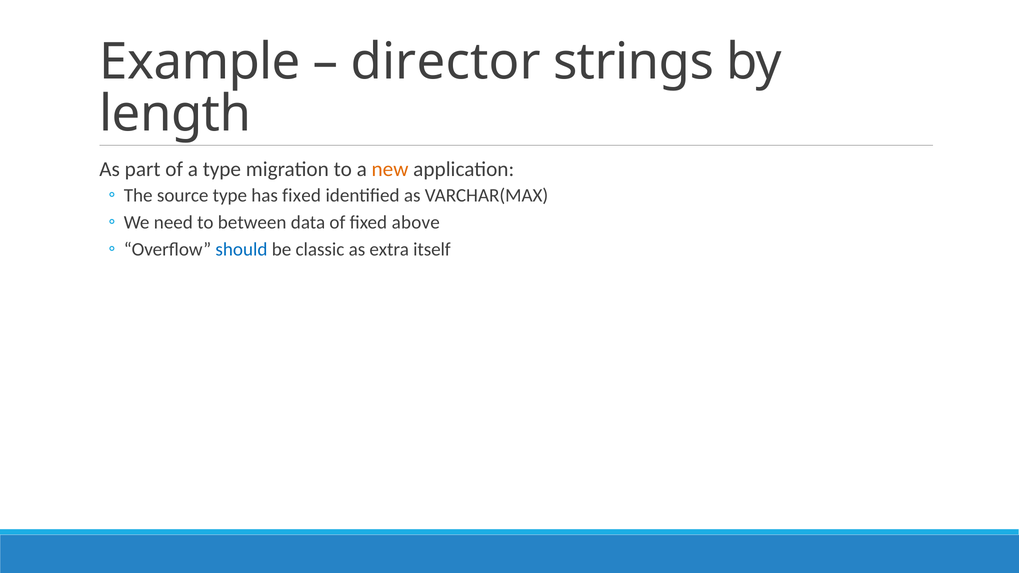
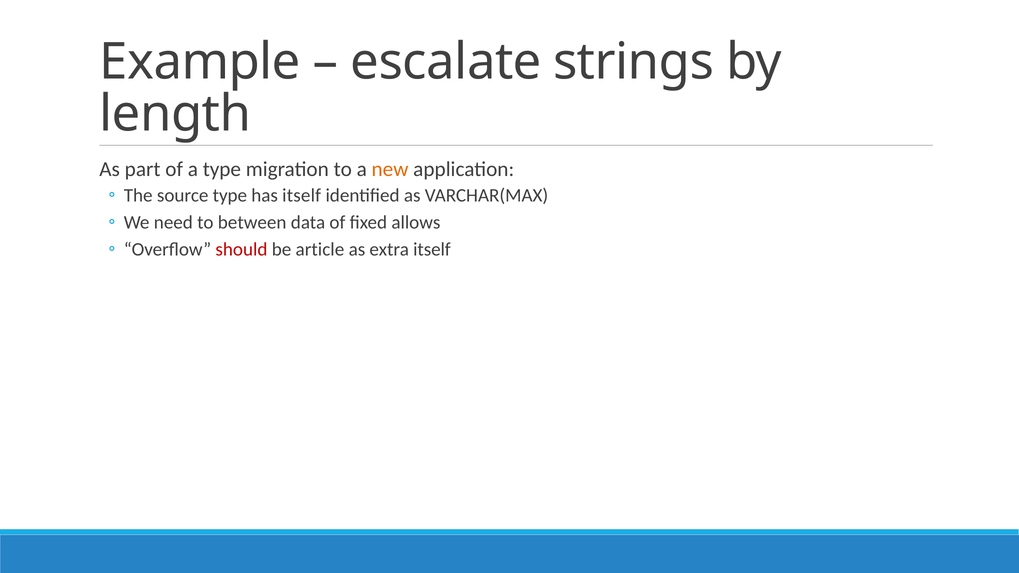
director: director -> escalate
has fixed: fixed -> itself
above: above -> allows
should colour: blue -> red
classic: classic -> article
